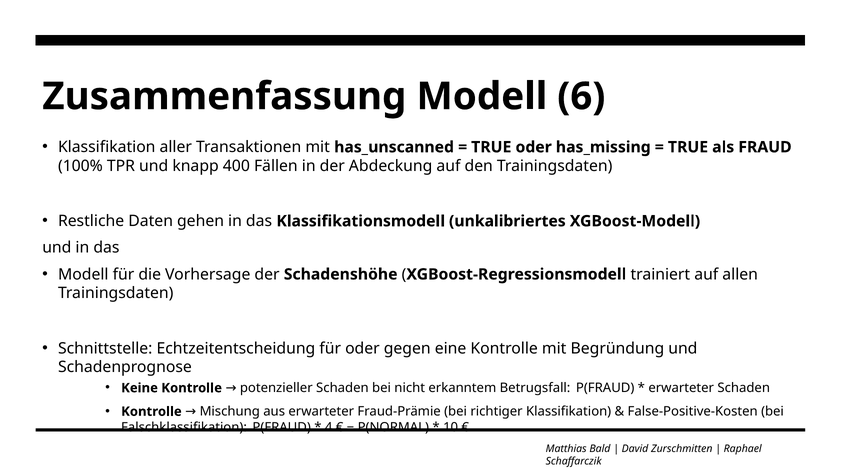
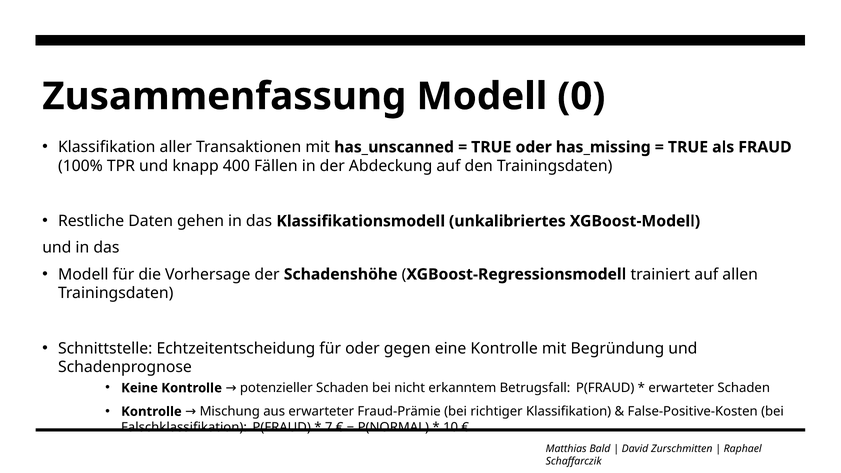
6: 6 -> 0
4: 4 -> 7
